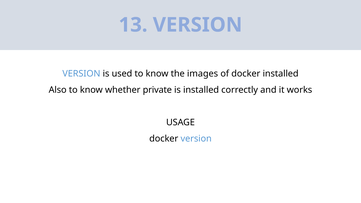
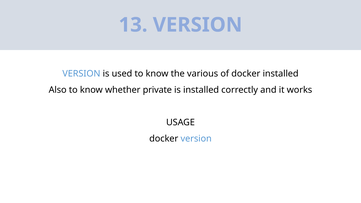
images: images -> various
